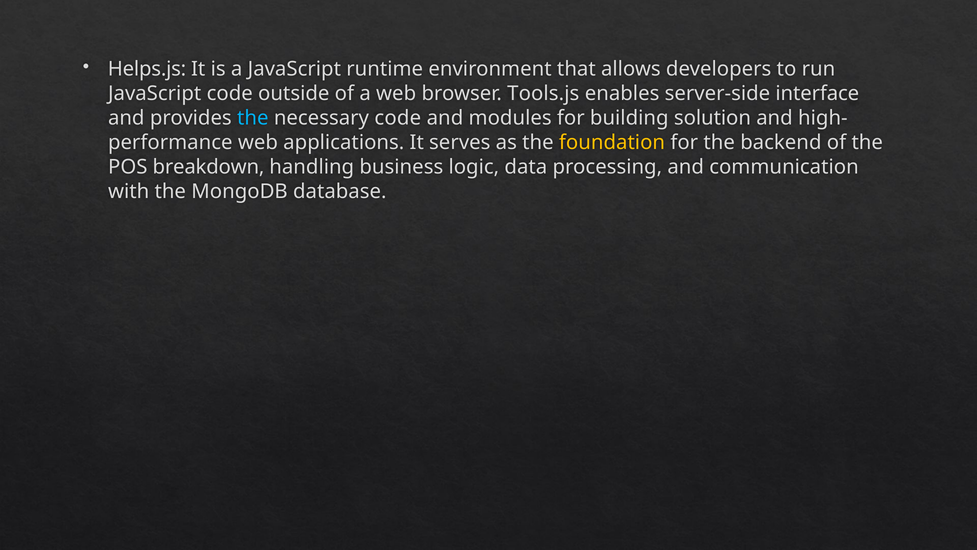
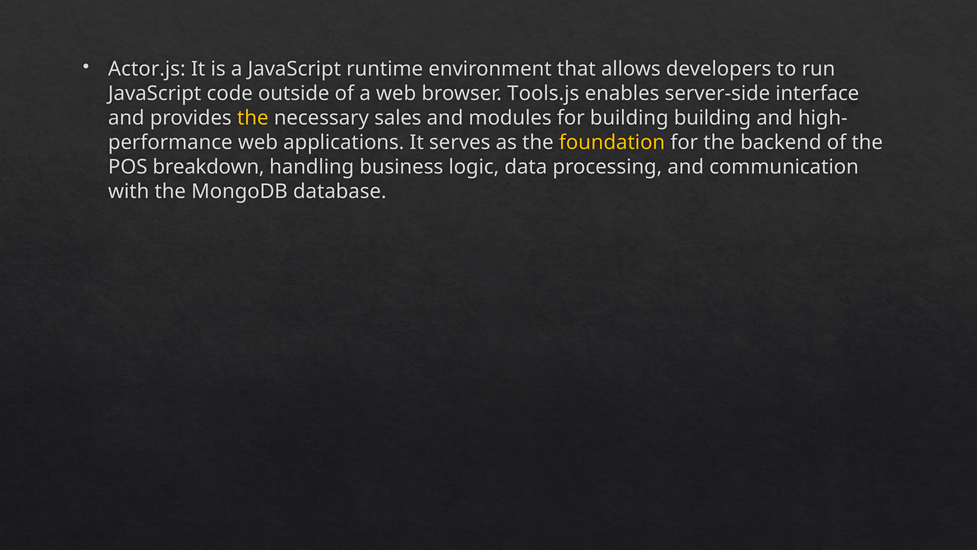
Helps.js: Helps.js -> Actor.js
the at (253, 118) colour: light blue -> yellow
necessary code: code -> sales
building solution: solution -> building
